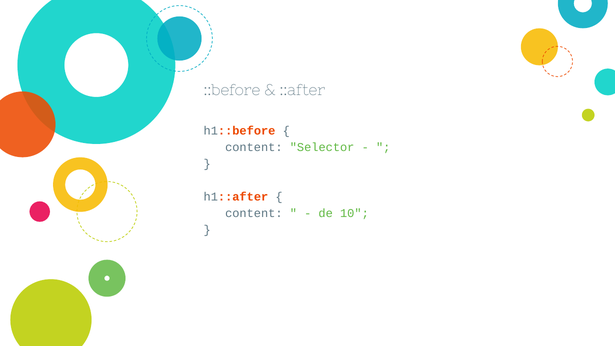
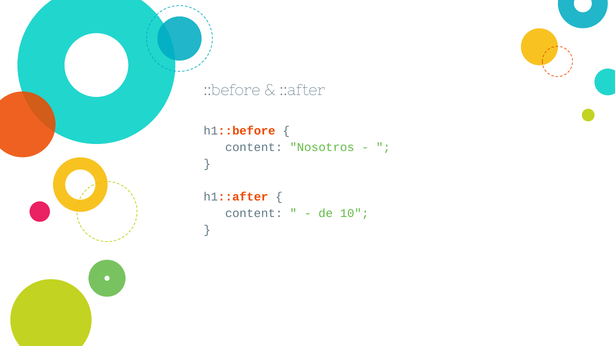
Selector: Selector -> Nosotros
